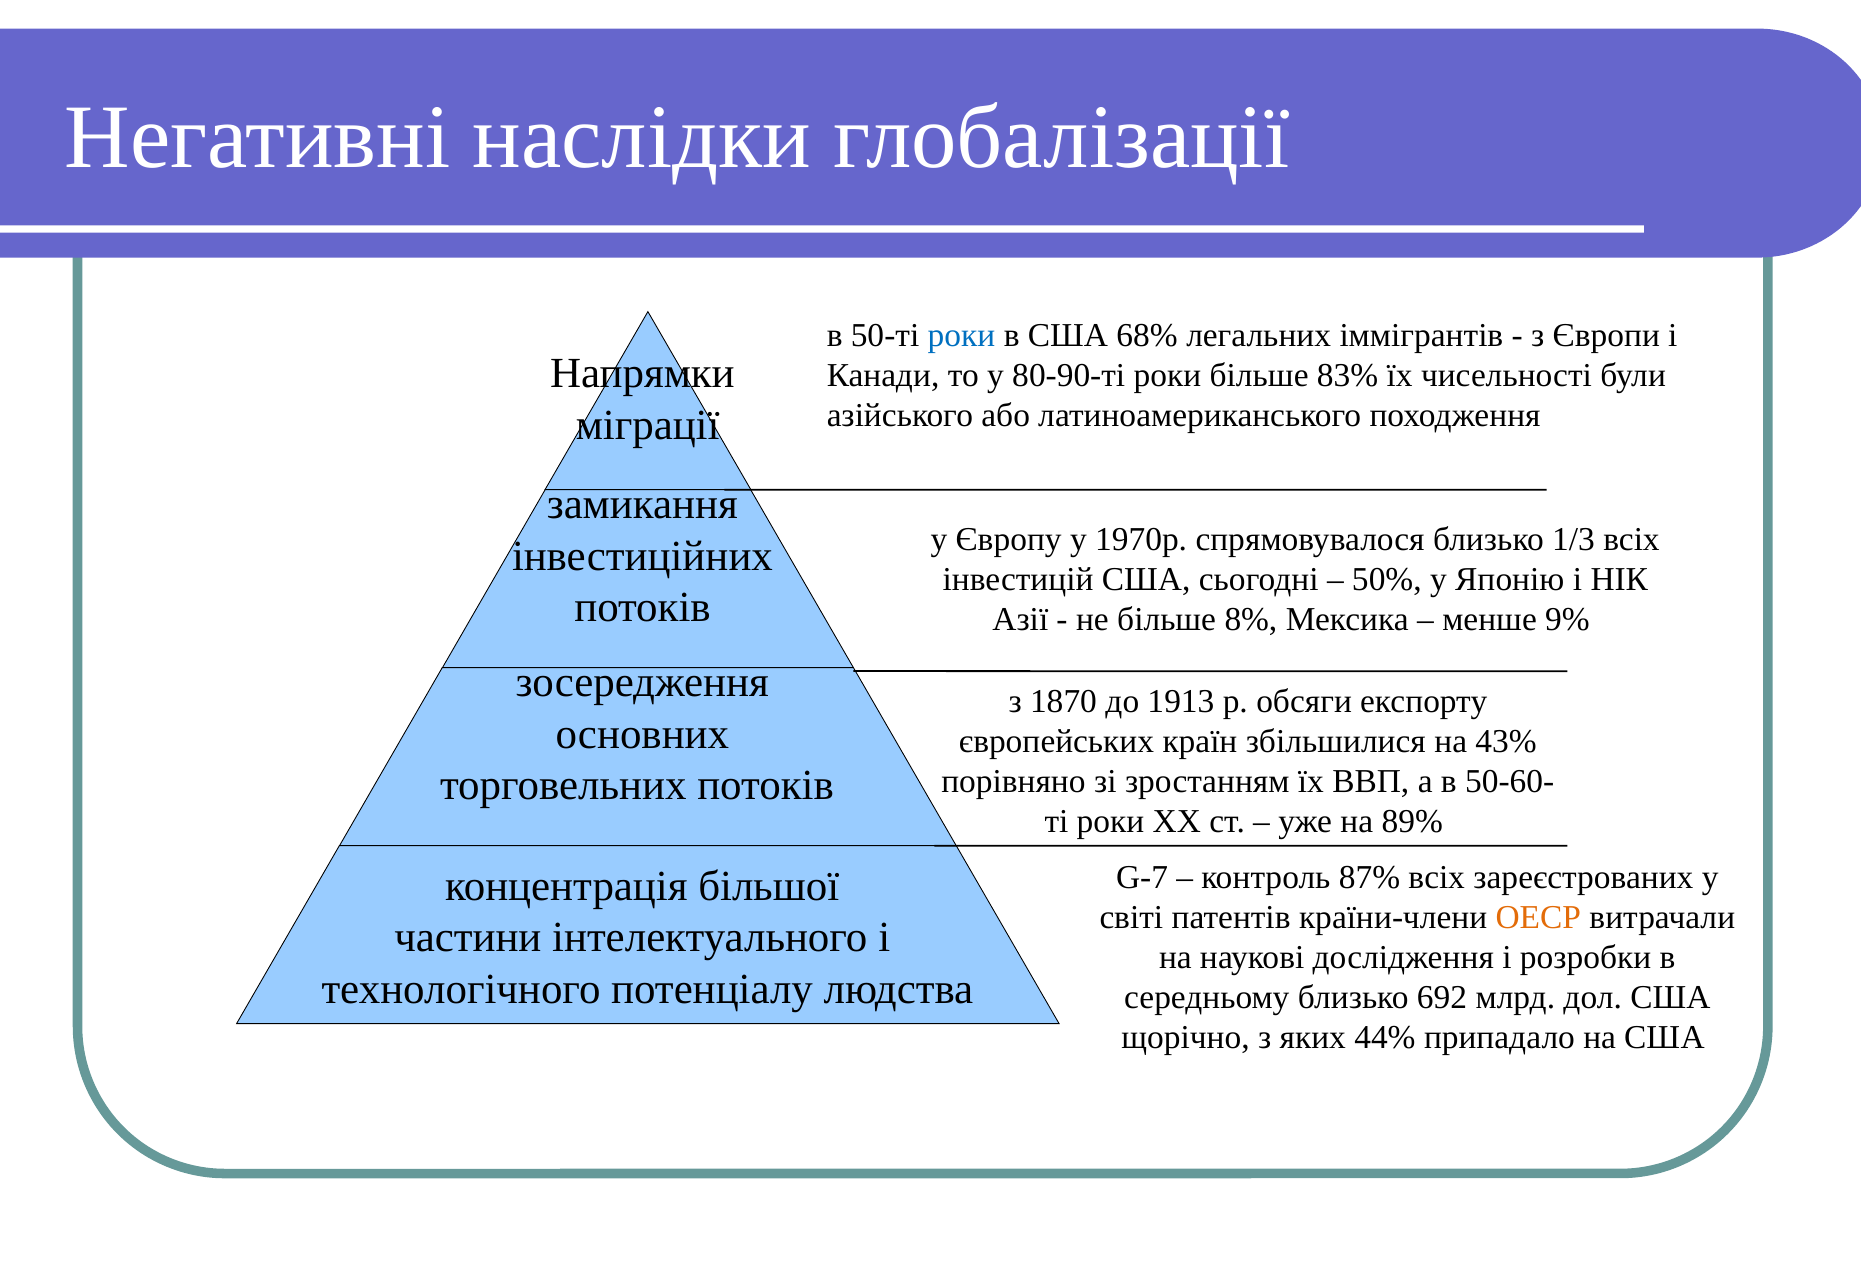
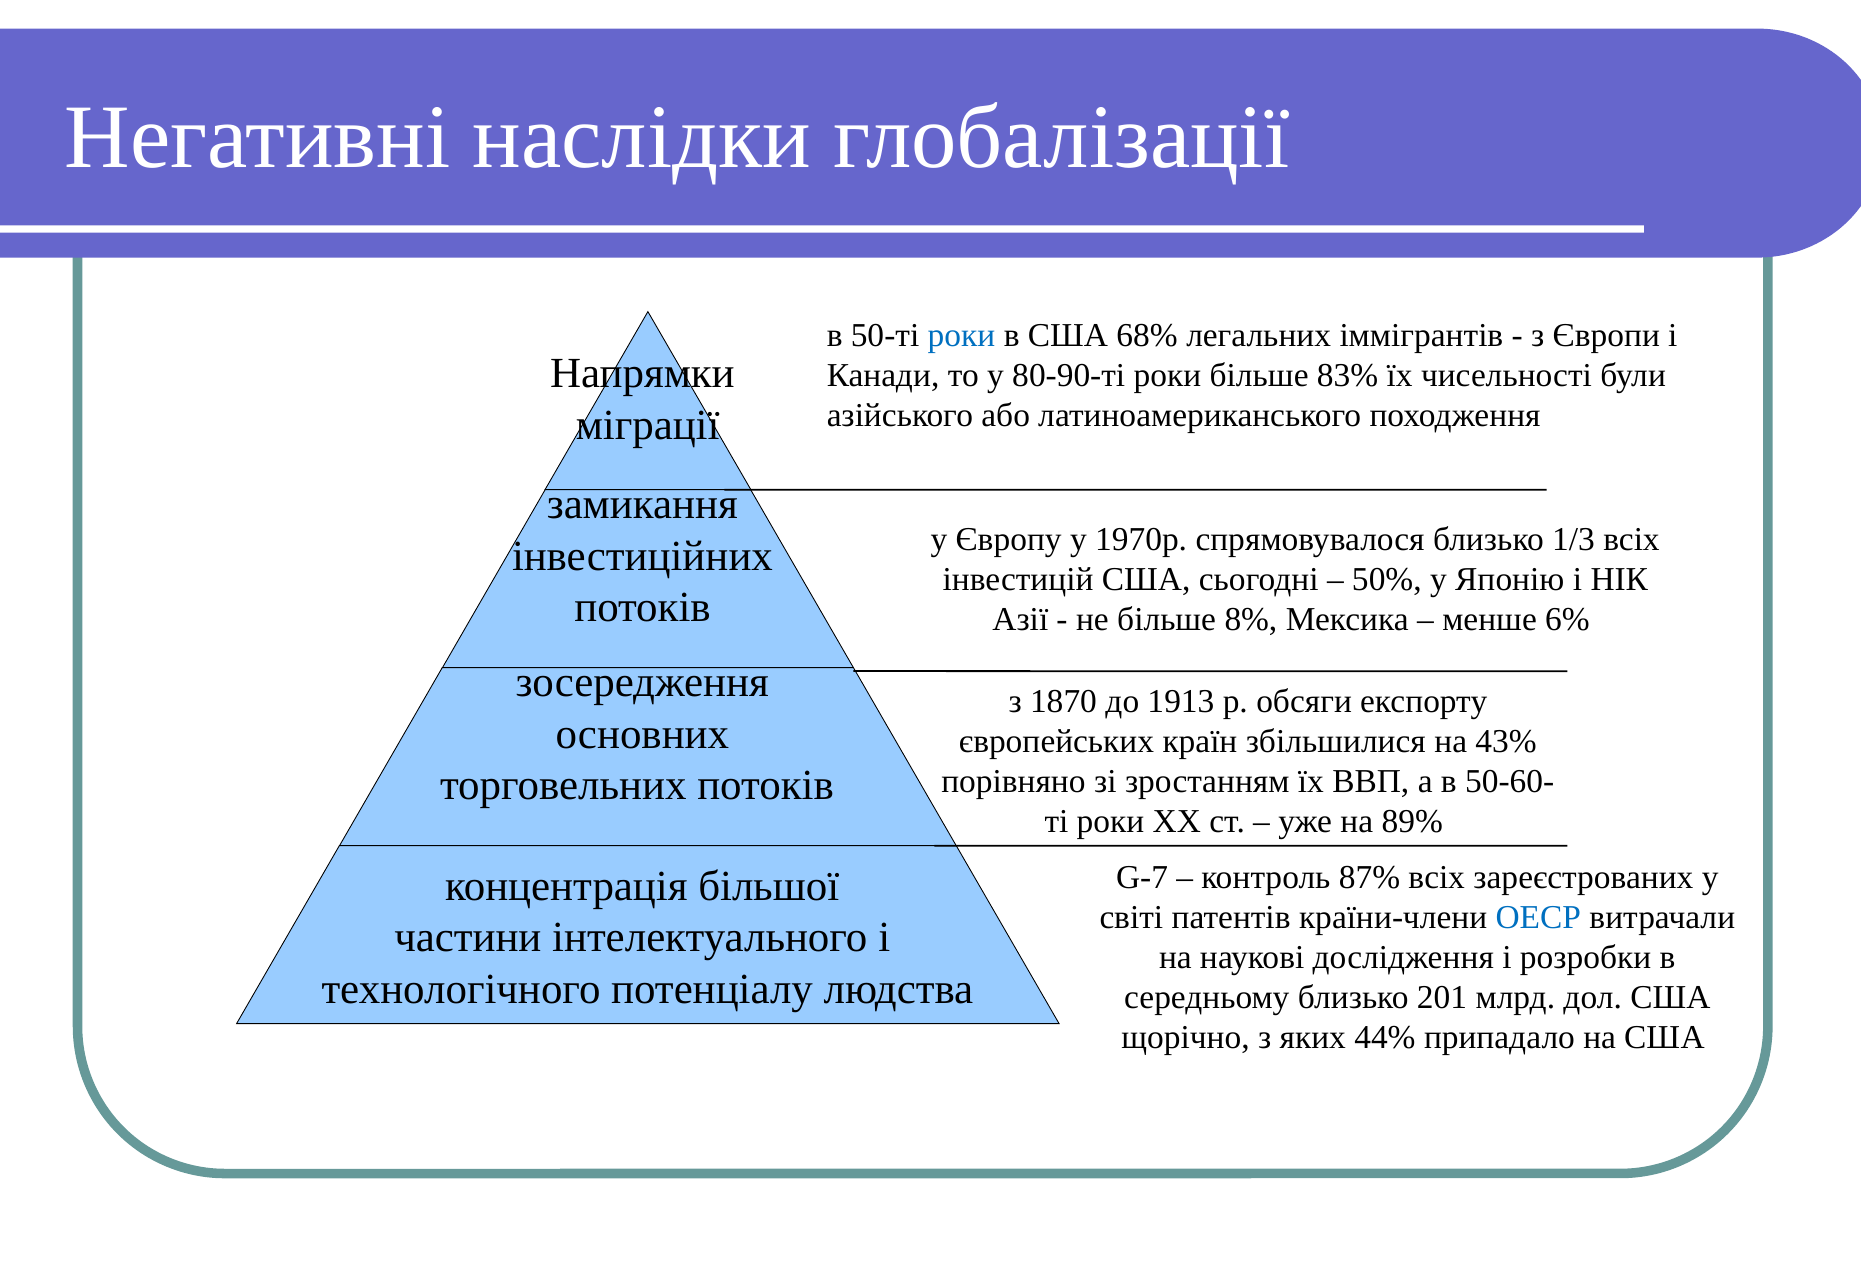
9%: 9% -> 6%
ОЕСР colour: orange -> blue
692: 692 -> 201
